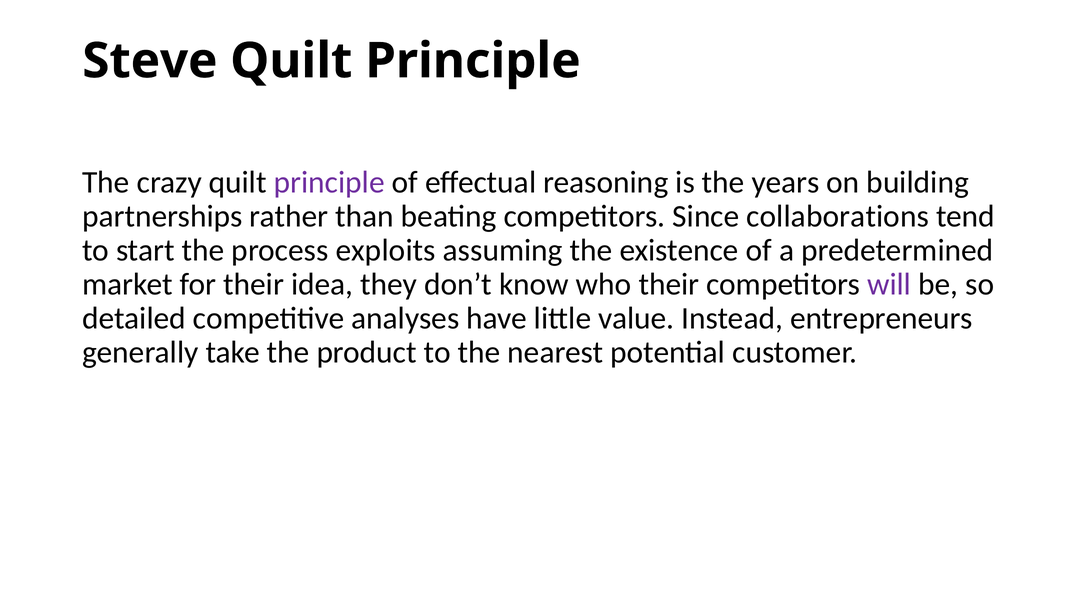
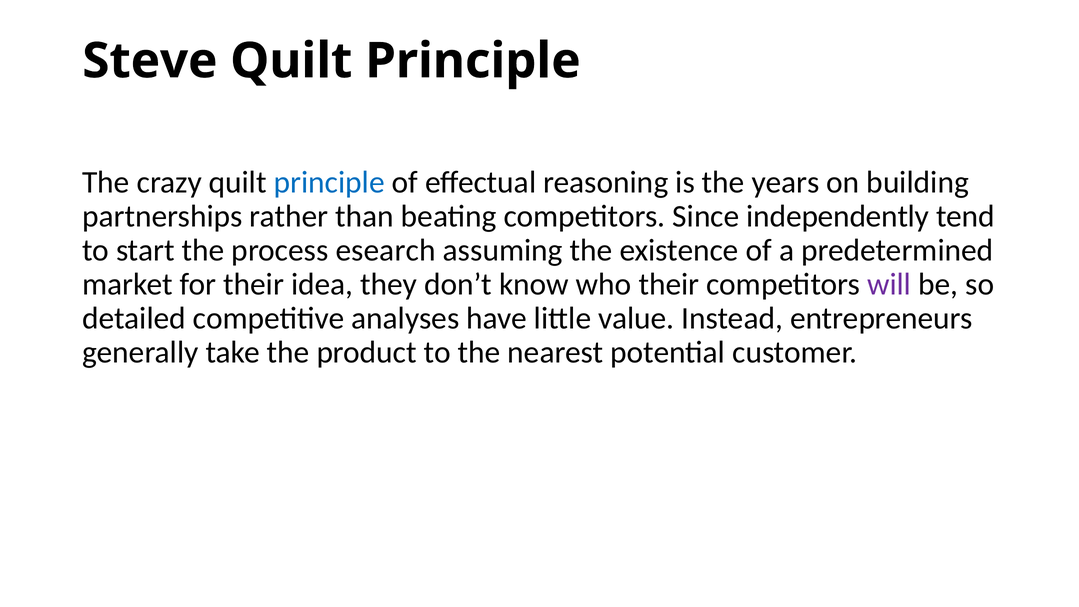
principle at (329, 182) colour: purple -> blue
collaborations: collaborations -> independently
exploits: exploits -> esearch
